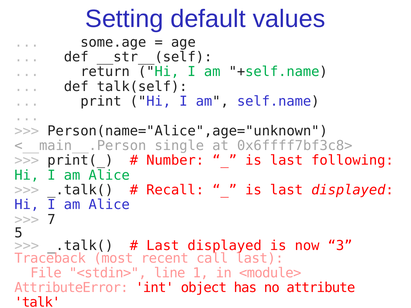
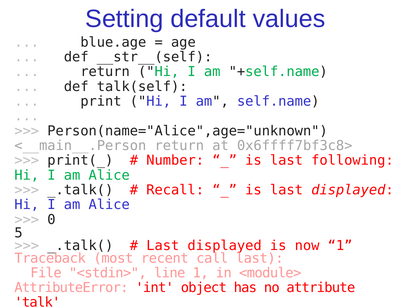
some.age: some.age -> blue.age
<__main__.Person single: single -> return
7: 7 -> 0
now 3: 3 -> 1
